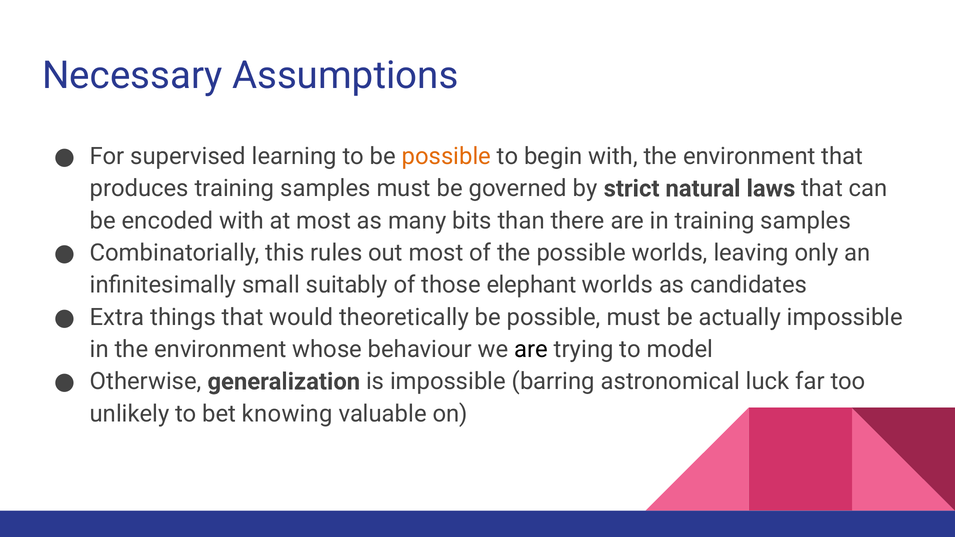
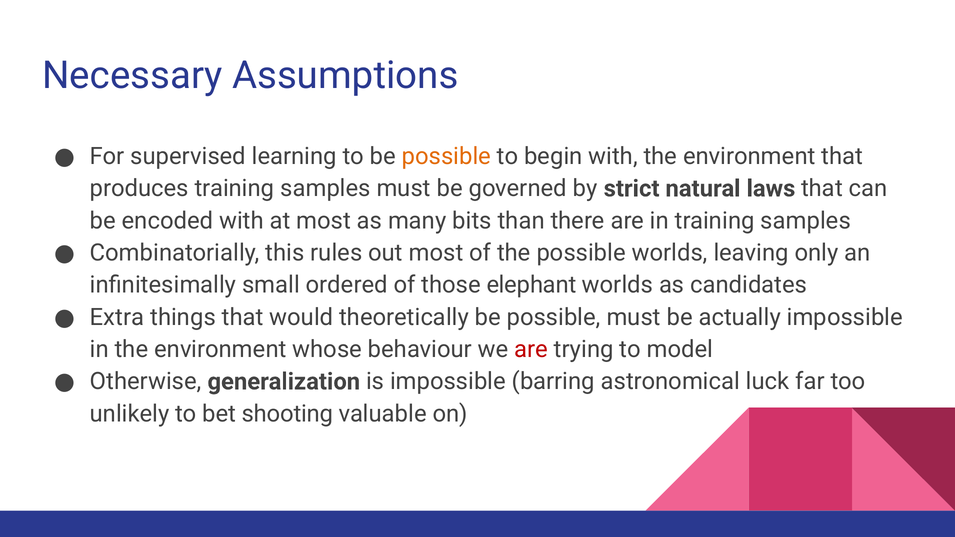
suitably: suitably -> ordered
are at (531, 349) colour: black -> red
knowing: knowing -> shooting
